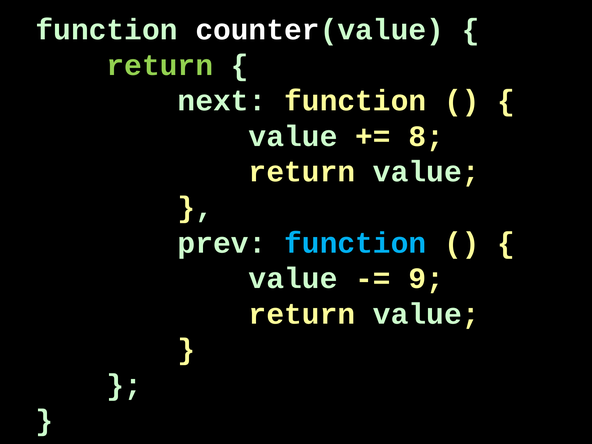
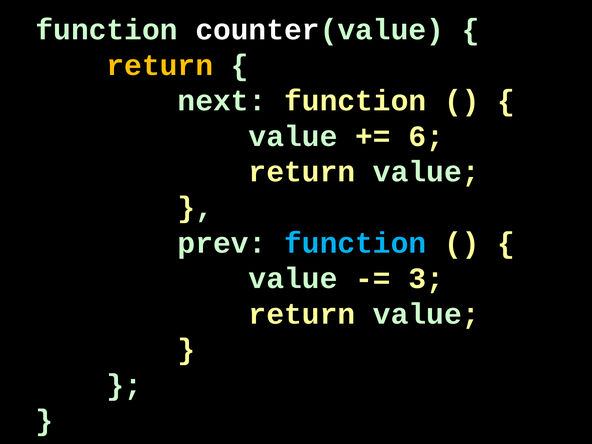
return at (160, 65) colour: light green -> yellow
8: 8 -> 6
9: 9 -> 3
